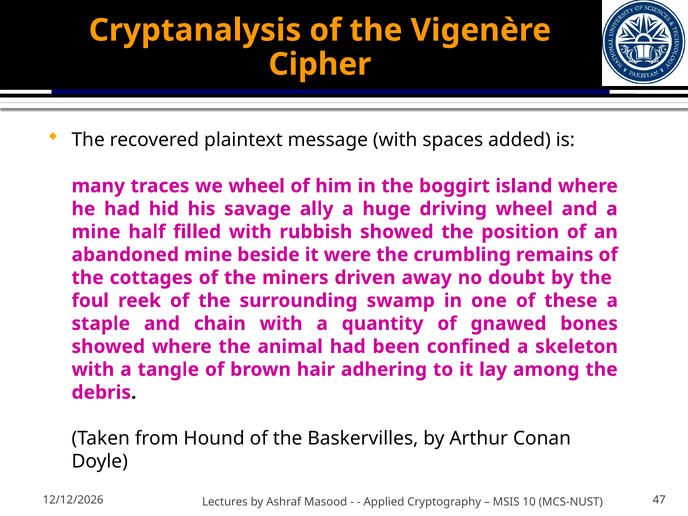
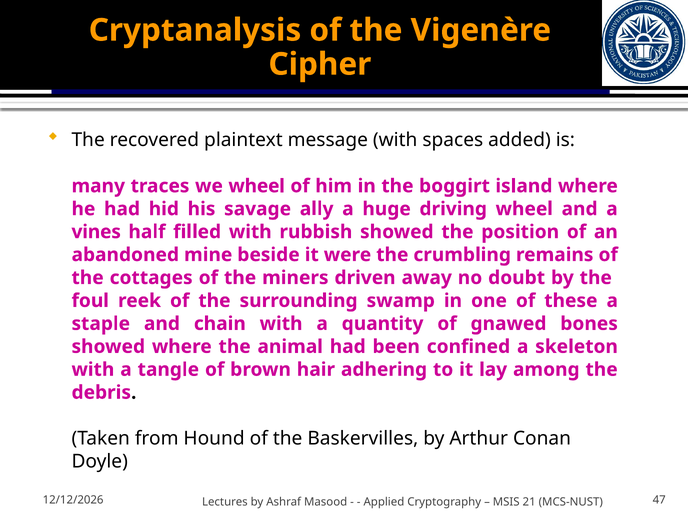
mine at (96, 232): mine -> vines
10: 10 -> 21
